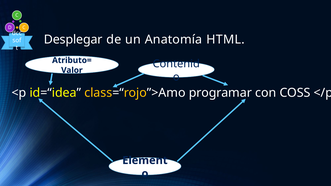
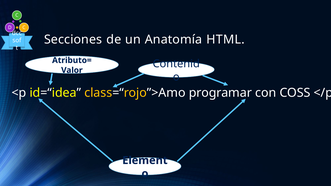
Desplegar: Desplegar -> Secciones
